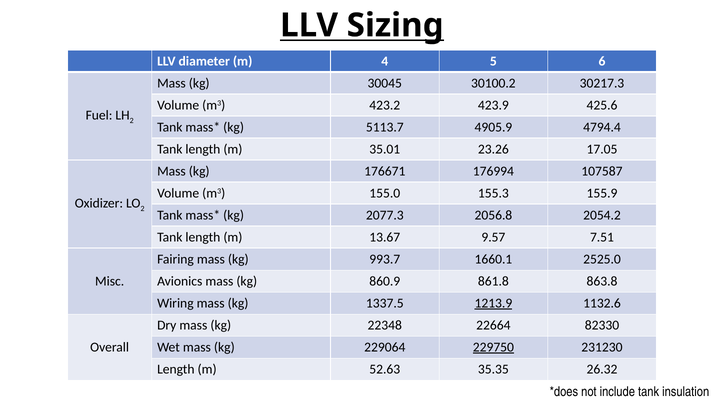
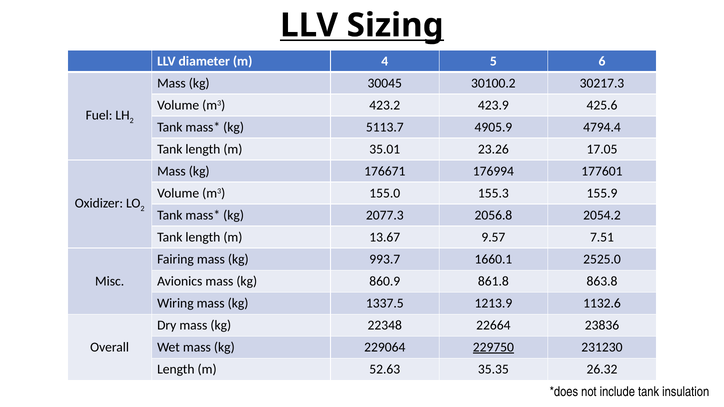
107587: 107587 -> 177601
1213.9 underline: present -> none
82330: 82330 -> 23836
